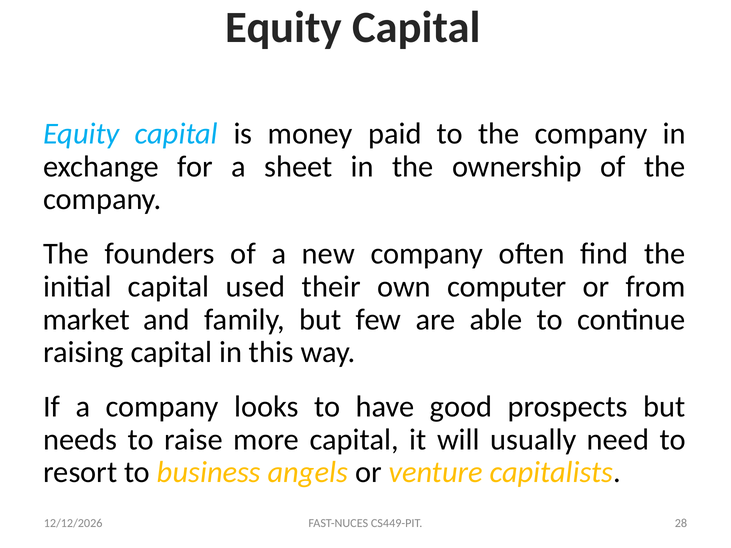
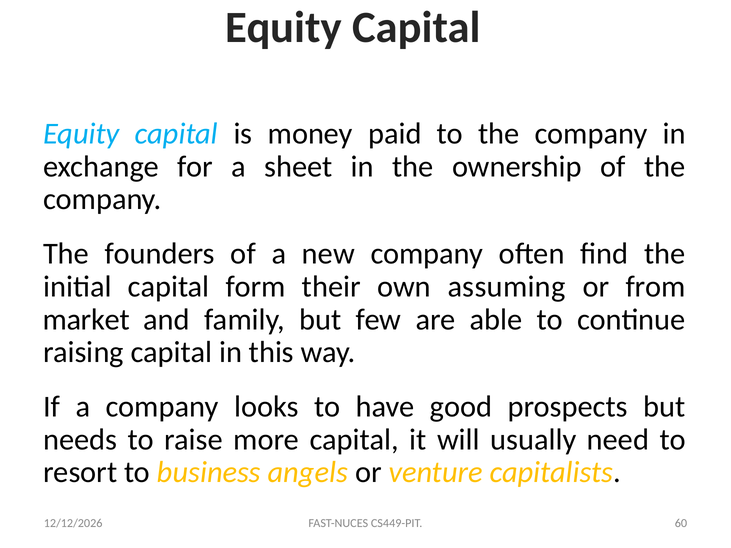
used: used -> form
computer: computer -> assuming
28: 28 -> 60
